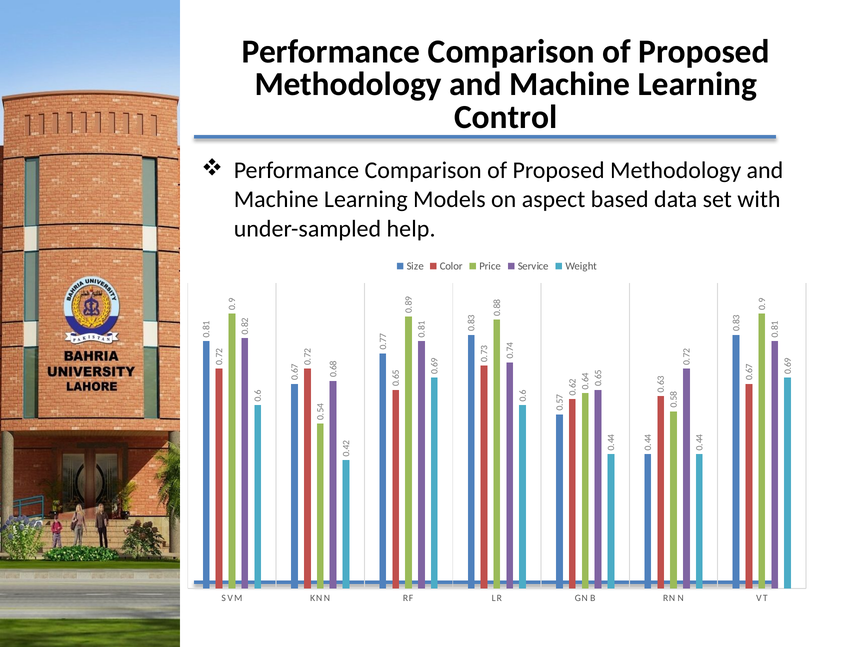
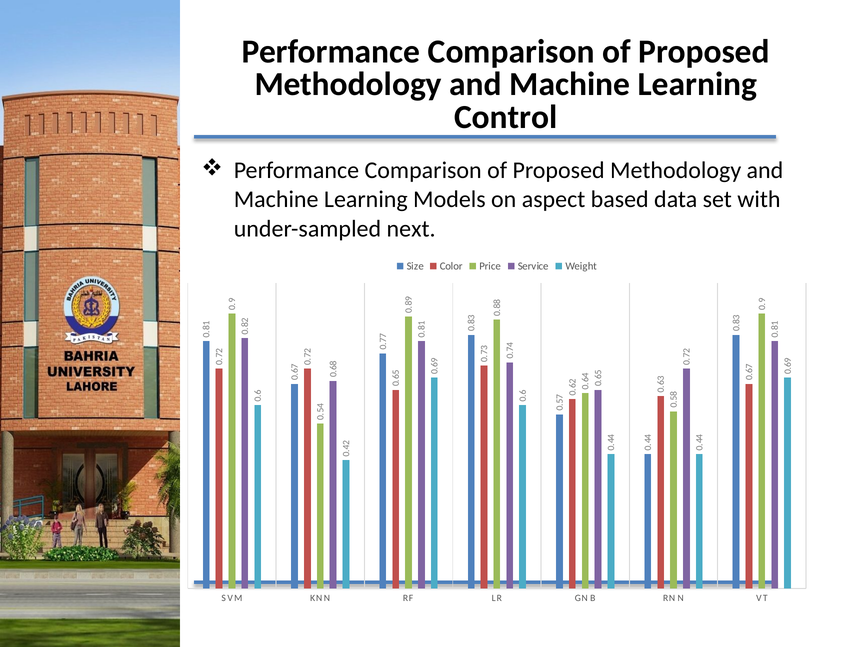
help: help -> next
